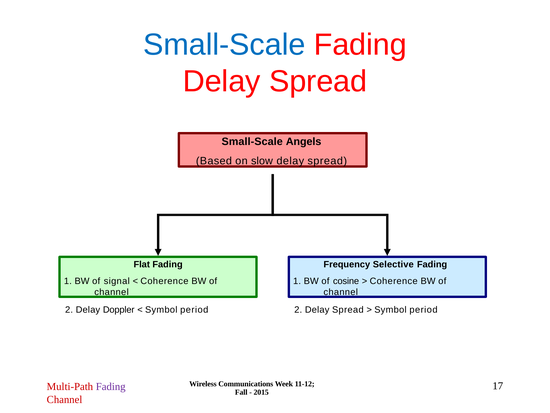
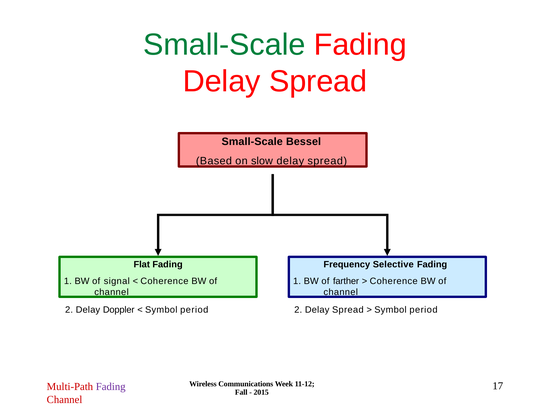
Small-Scale at (224, 45) colour: blue -> green
Angels: Angels -> Bessel
cosine: cosine -> farther
